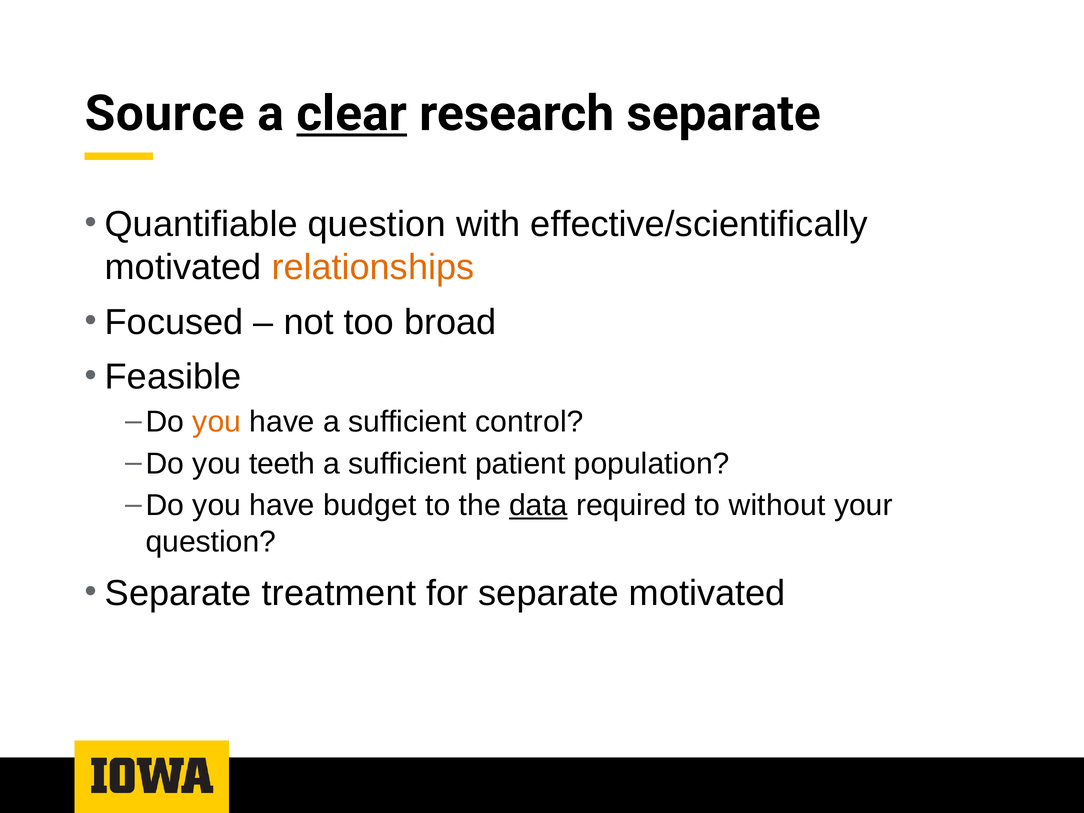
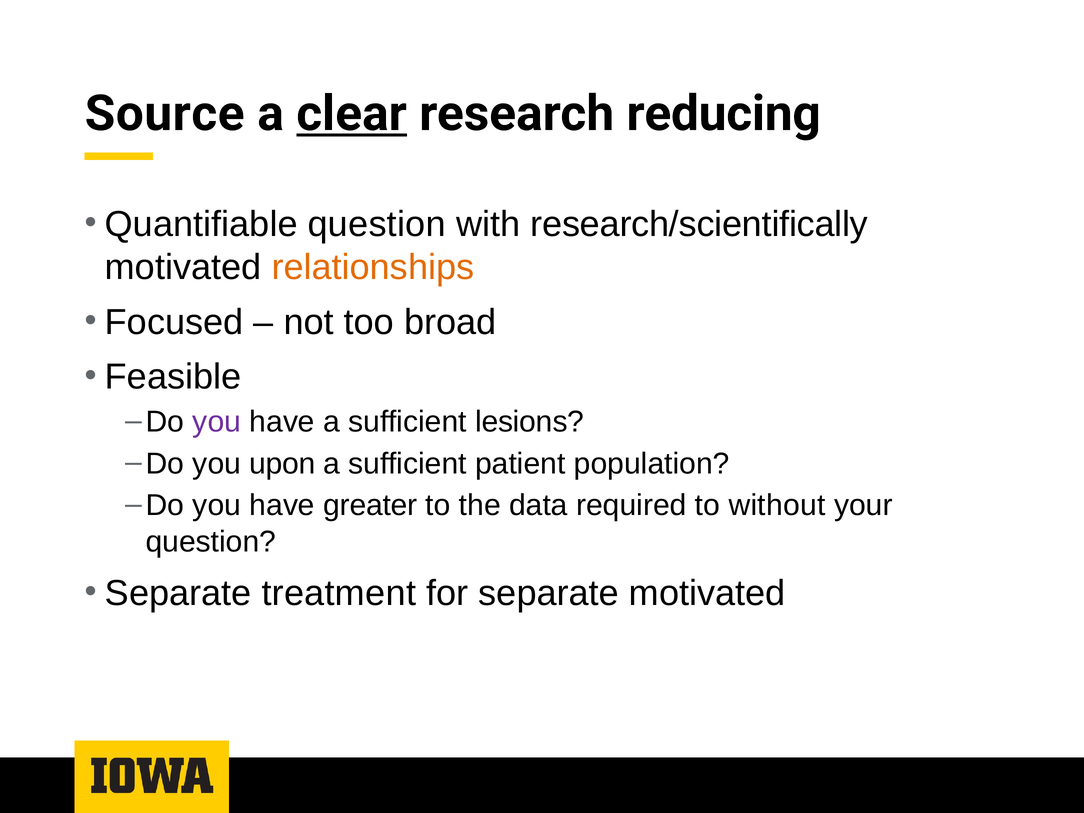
research separate: separate -> reducing
effective/scientifically: effective/scientifically -> research/scientifically
you at (217, 422) colour: orange -> purple
control: control -> lesions
teeth: teeth -> upon
budget: budget -> greater
data underline: present -> none
